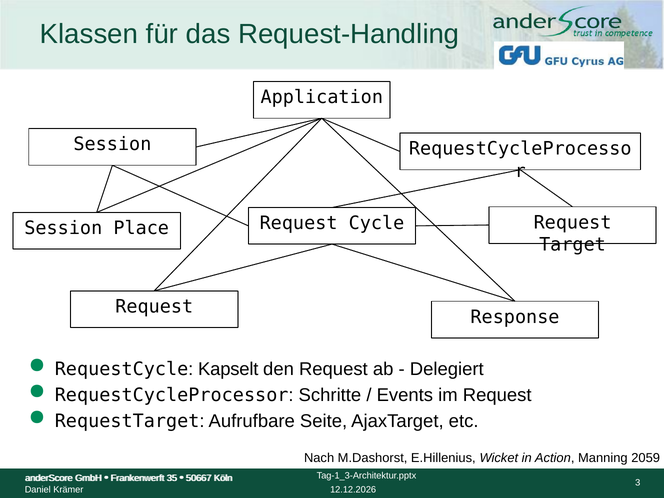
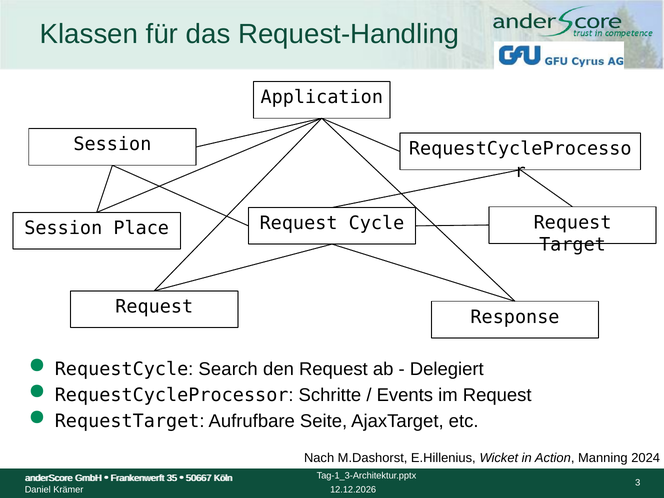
Kapselt: Kapselt -> Search
2059: 2059 -> 2024
